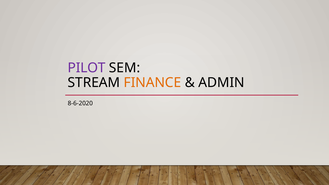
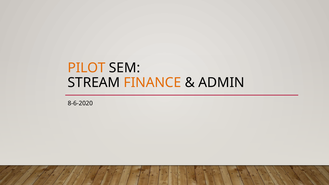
PILOT colour: purple -> orange
